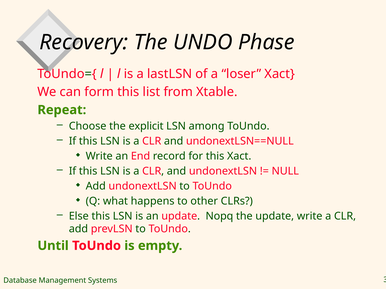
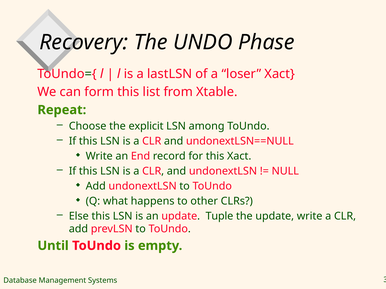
Nopq: Nopq -> Tuple
